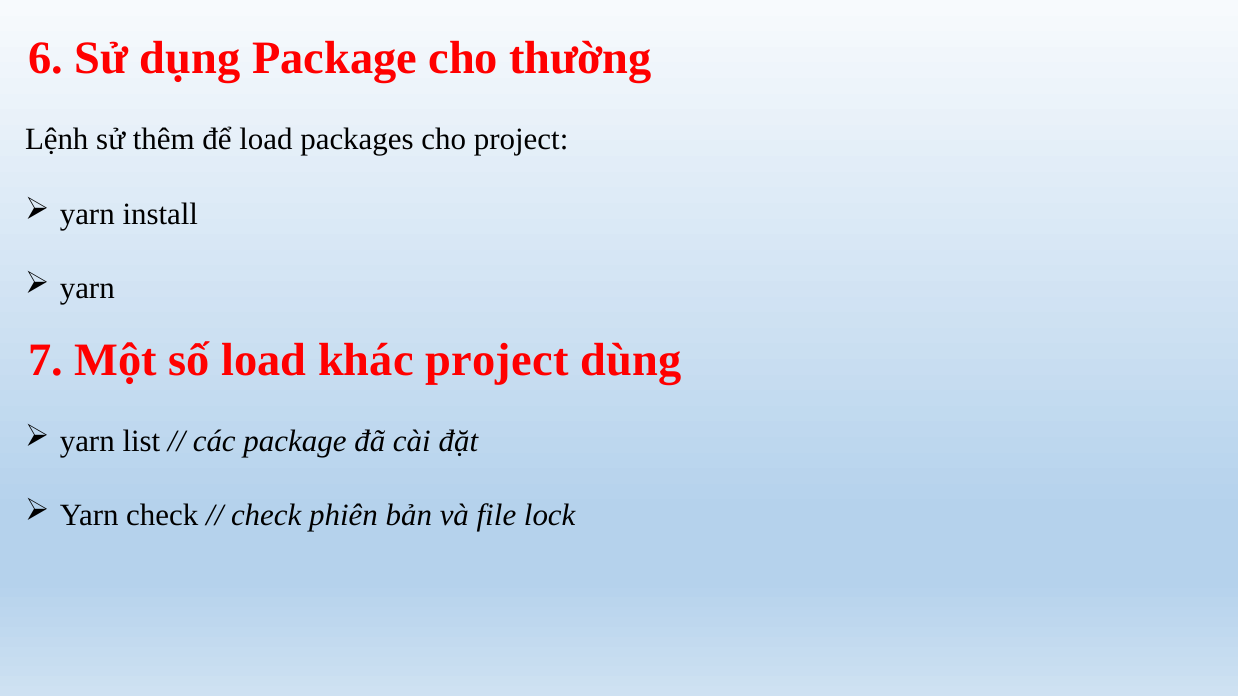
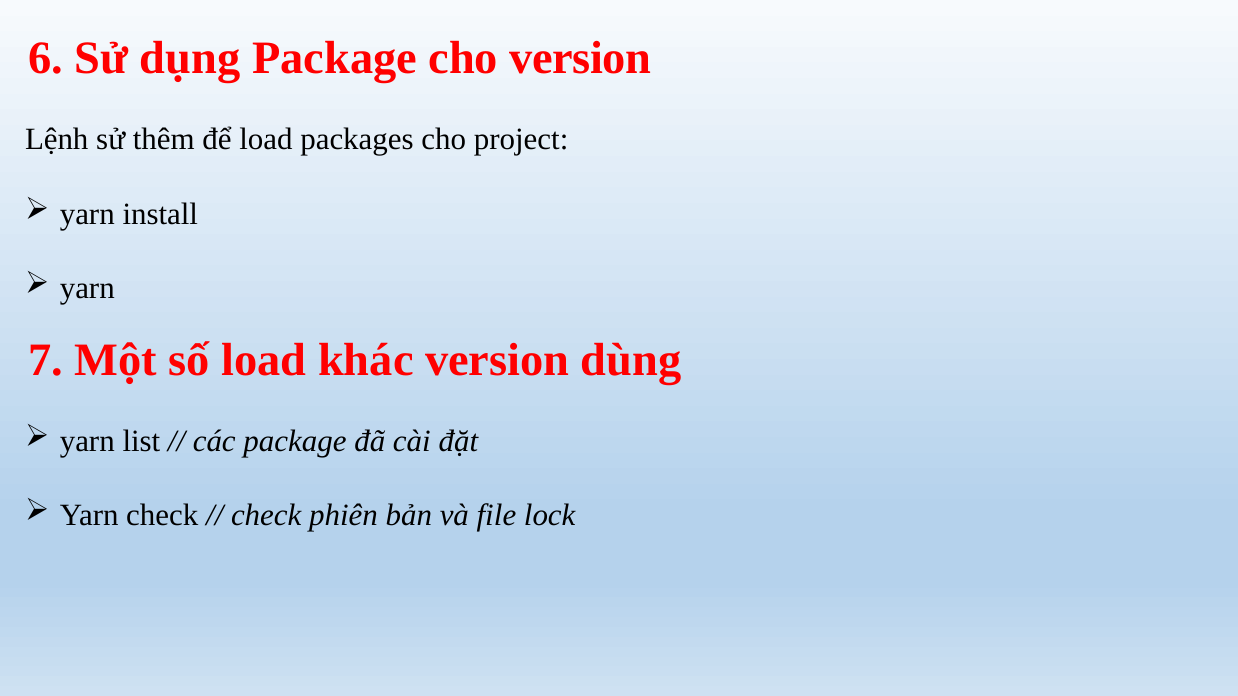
cho thường: thường -> version
khác project: project -> version
